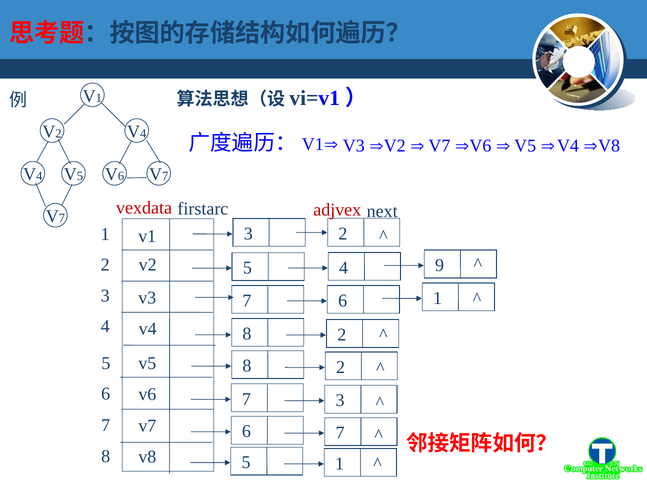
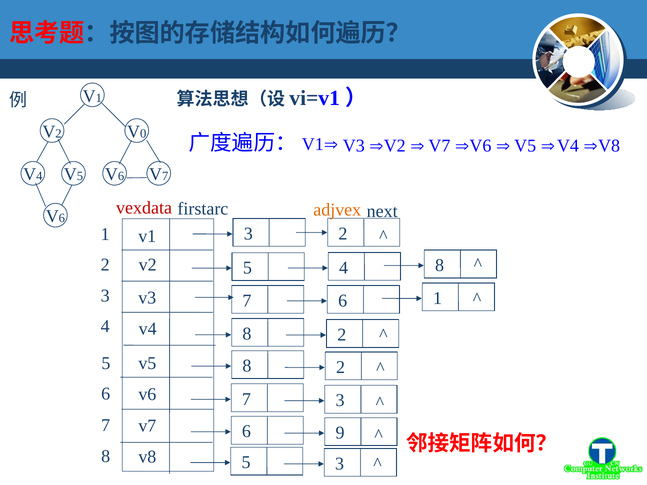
4 at (143, 134): 4 -> 0
adjvex colour: red -> orange
7 at (62, 218): 7 -> 6
4 9: 9 -> 8
7 at (340, 433): 7 -> 9
1 at (340, 464): 1 -> 3
